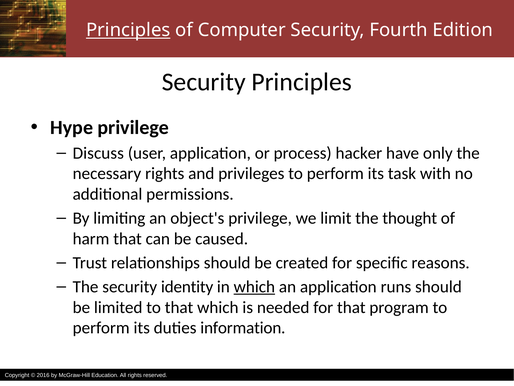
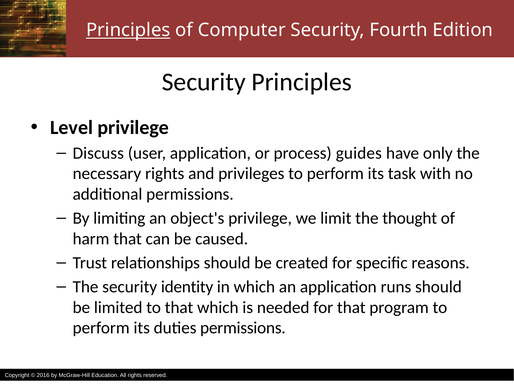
Hype: Hype -> Level
hacker: hacker -> guides
which at (254, 286) underline: present -> none
duties information: information -> permissions
